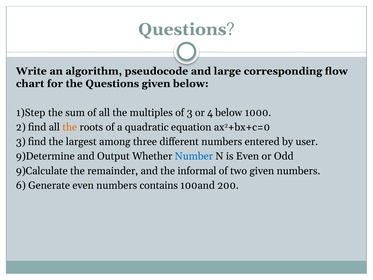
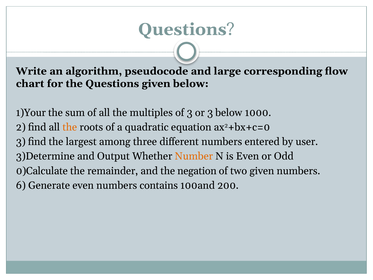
1)Step: 1)Step -> 1)Your
or 4: 4 -> 3
9)Determine: 9)Determine -> 3)Determine
Number colour: blue -> orange
9)Calculate: 9)Calculate -> 0)Calculate
informal: informal -> negation
